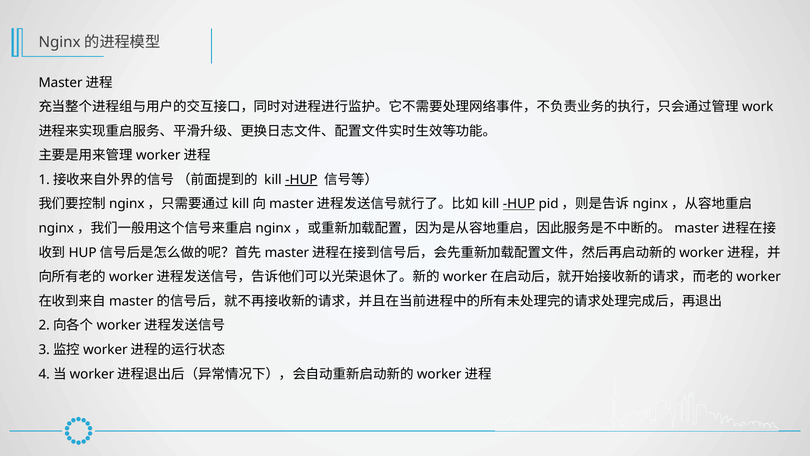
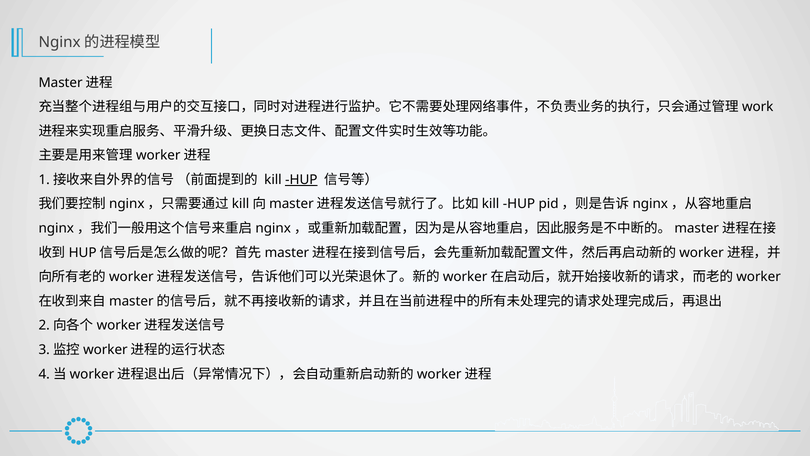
HUP at (519, 204) underline: present -> none
